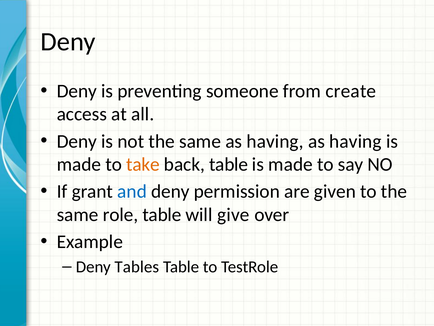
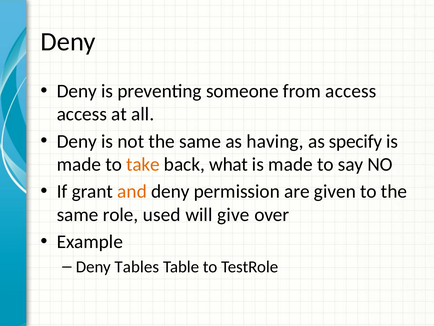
from create: create -> access
having at (355, 141): having -> specify
back table: table -> what
and colour: blue -> orange
role table: table -> used
